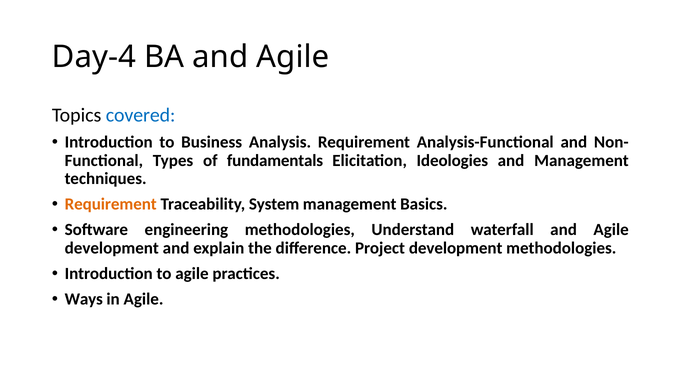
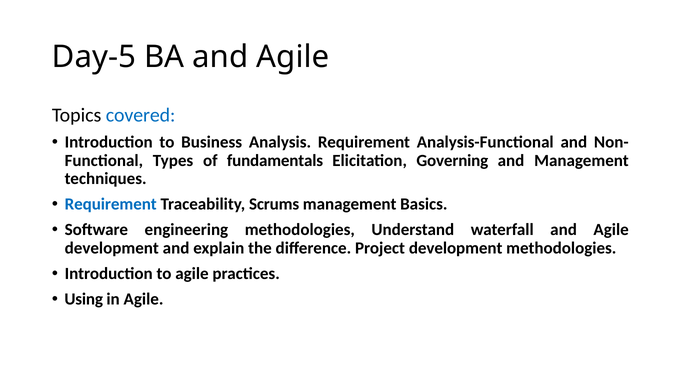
Day-4: Day-4 -> Day-5
Ideologies: Ideologies -> Governing
Requirement at (111, 204) colour: orange -> blue
System: System -> Scrums
Ways: Ways -> Using
